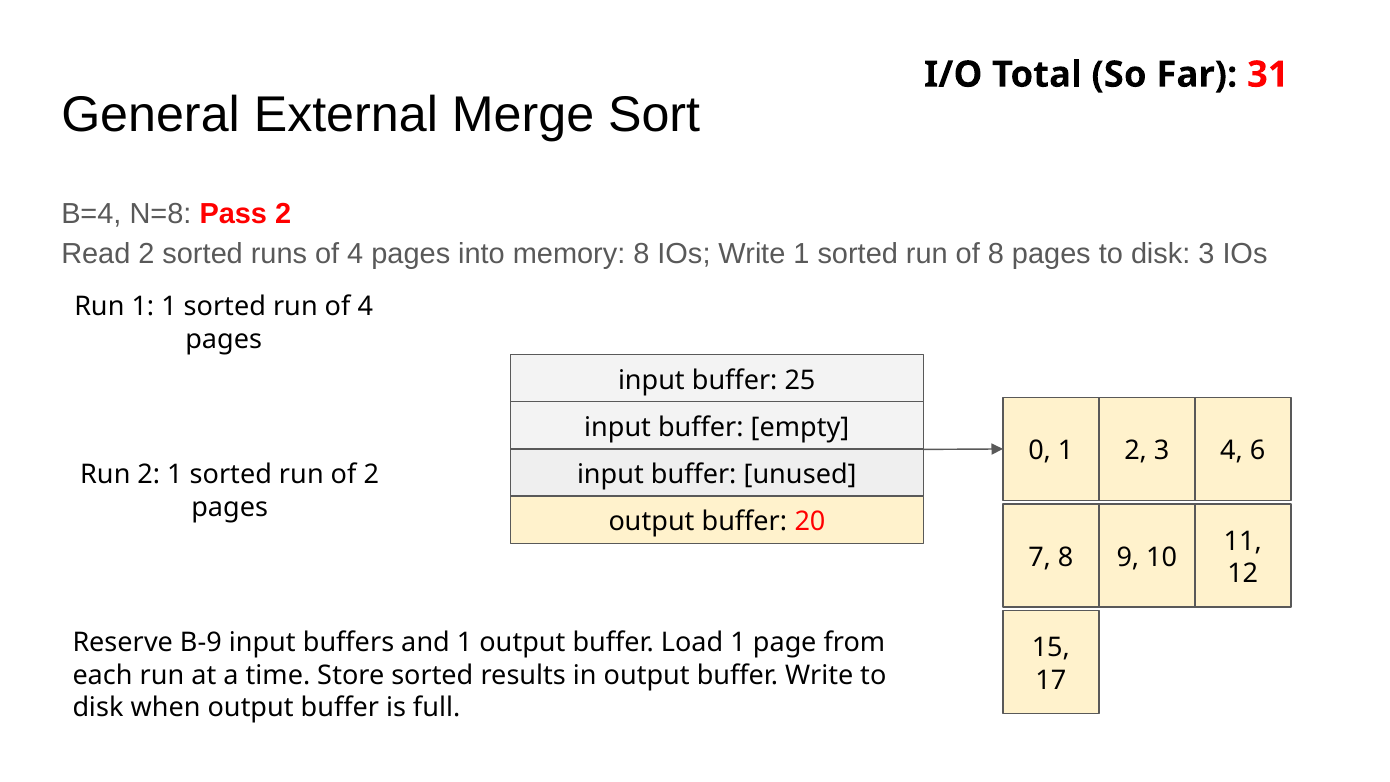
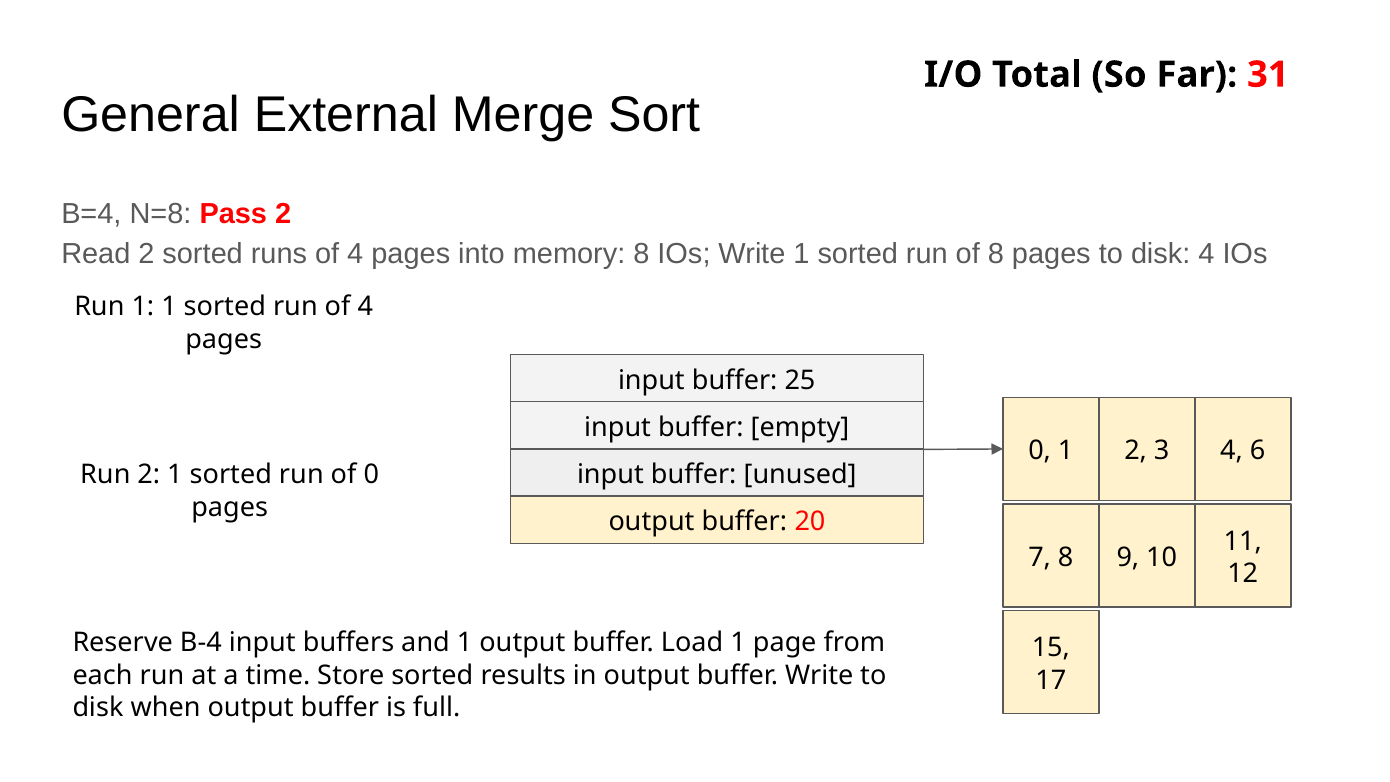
disk 3: 3 -> 4
of 2: 2 -> 0
B-9: B-9 -> B-4
